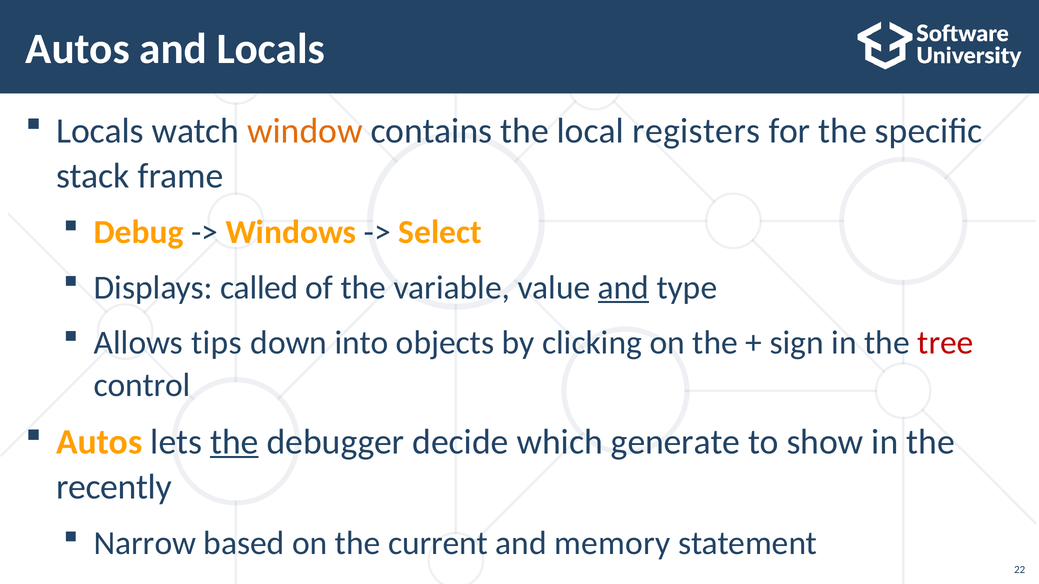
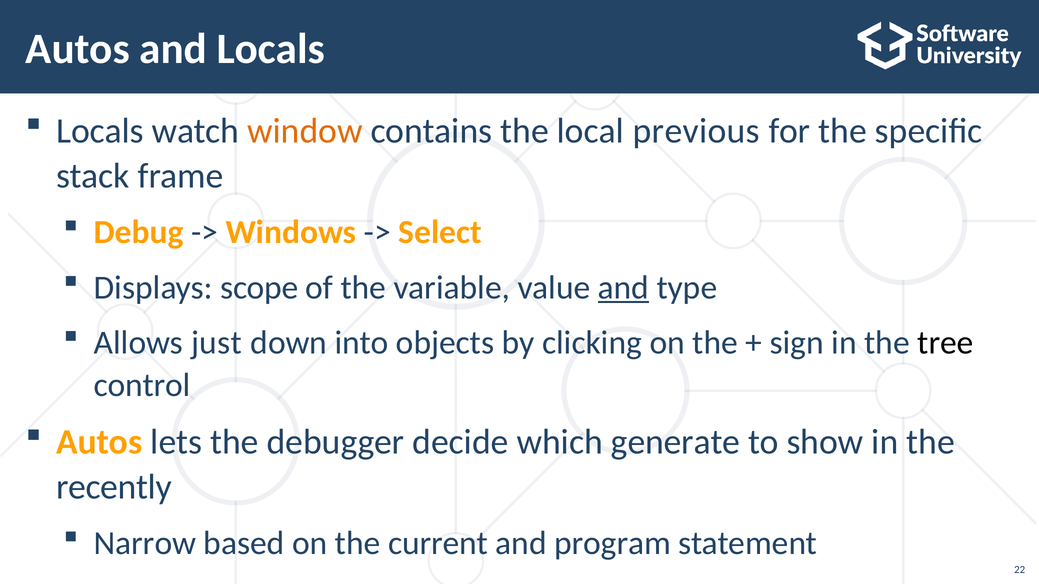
registers: registers -> previous
called: called -> scope
tips: tips -> just
tree colour: red -> black
the at (234, 442) underline: present -> none
memory: memory -> program
